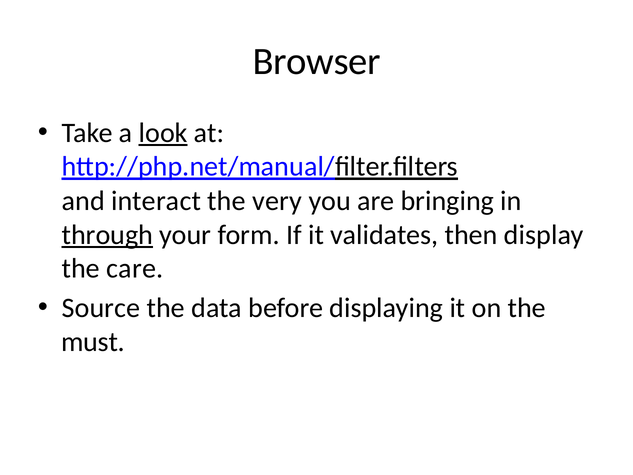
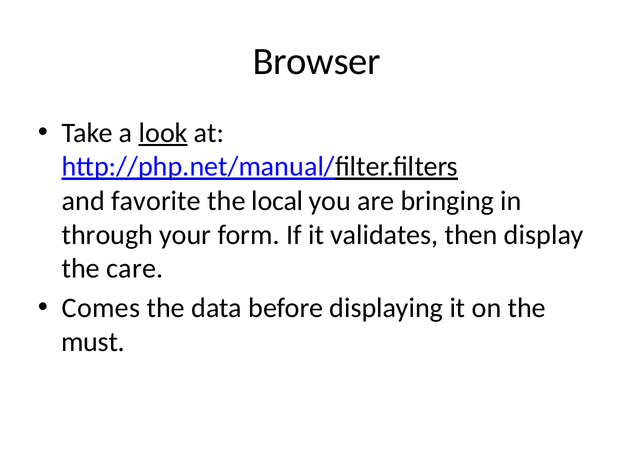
interact: interact -> favorite
very: very -> local
through underline: present -> none
Source: Source -> Comes
